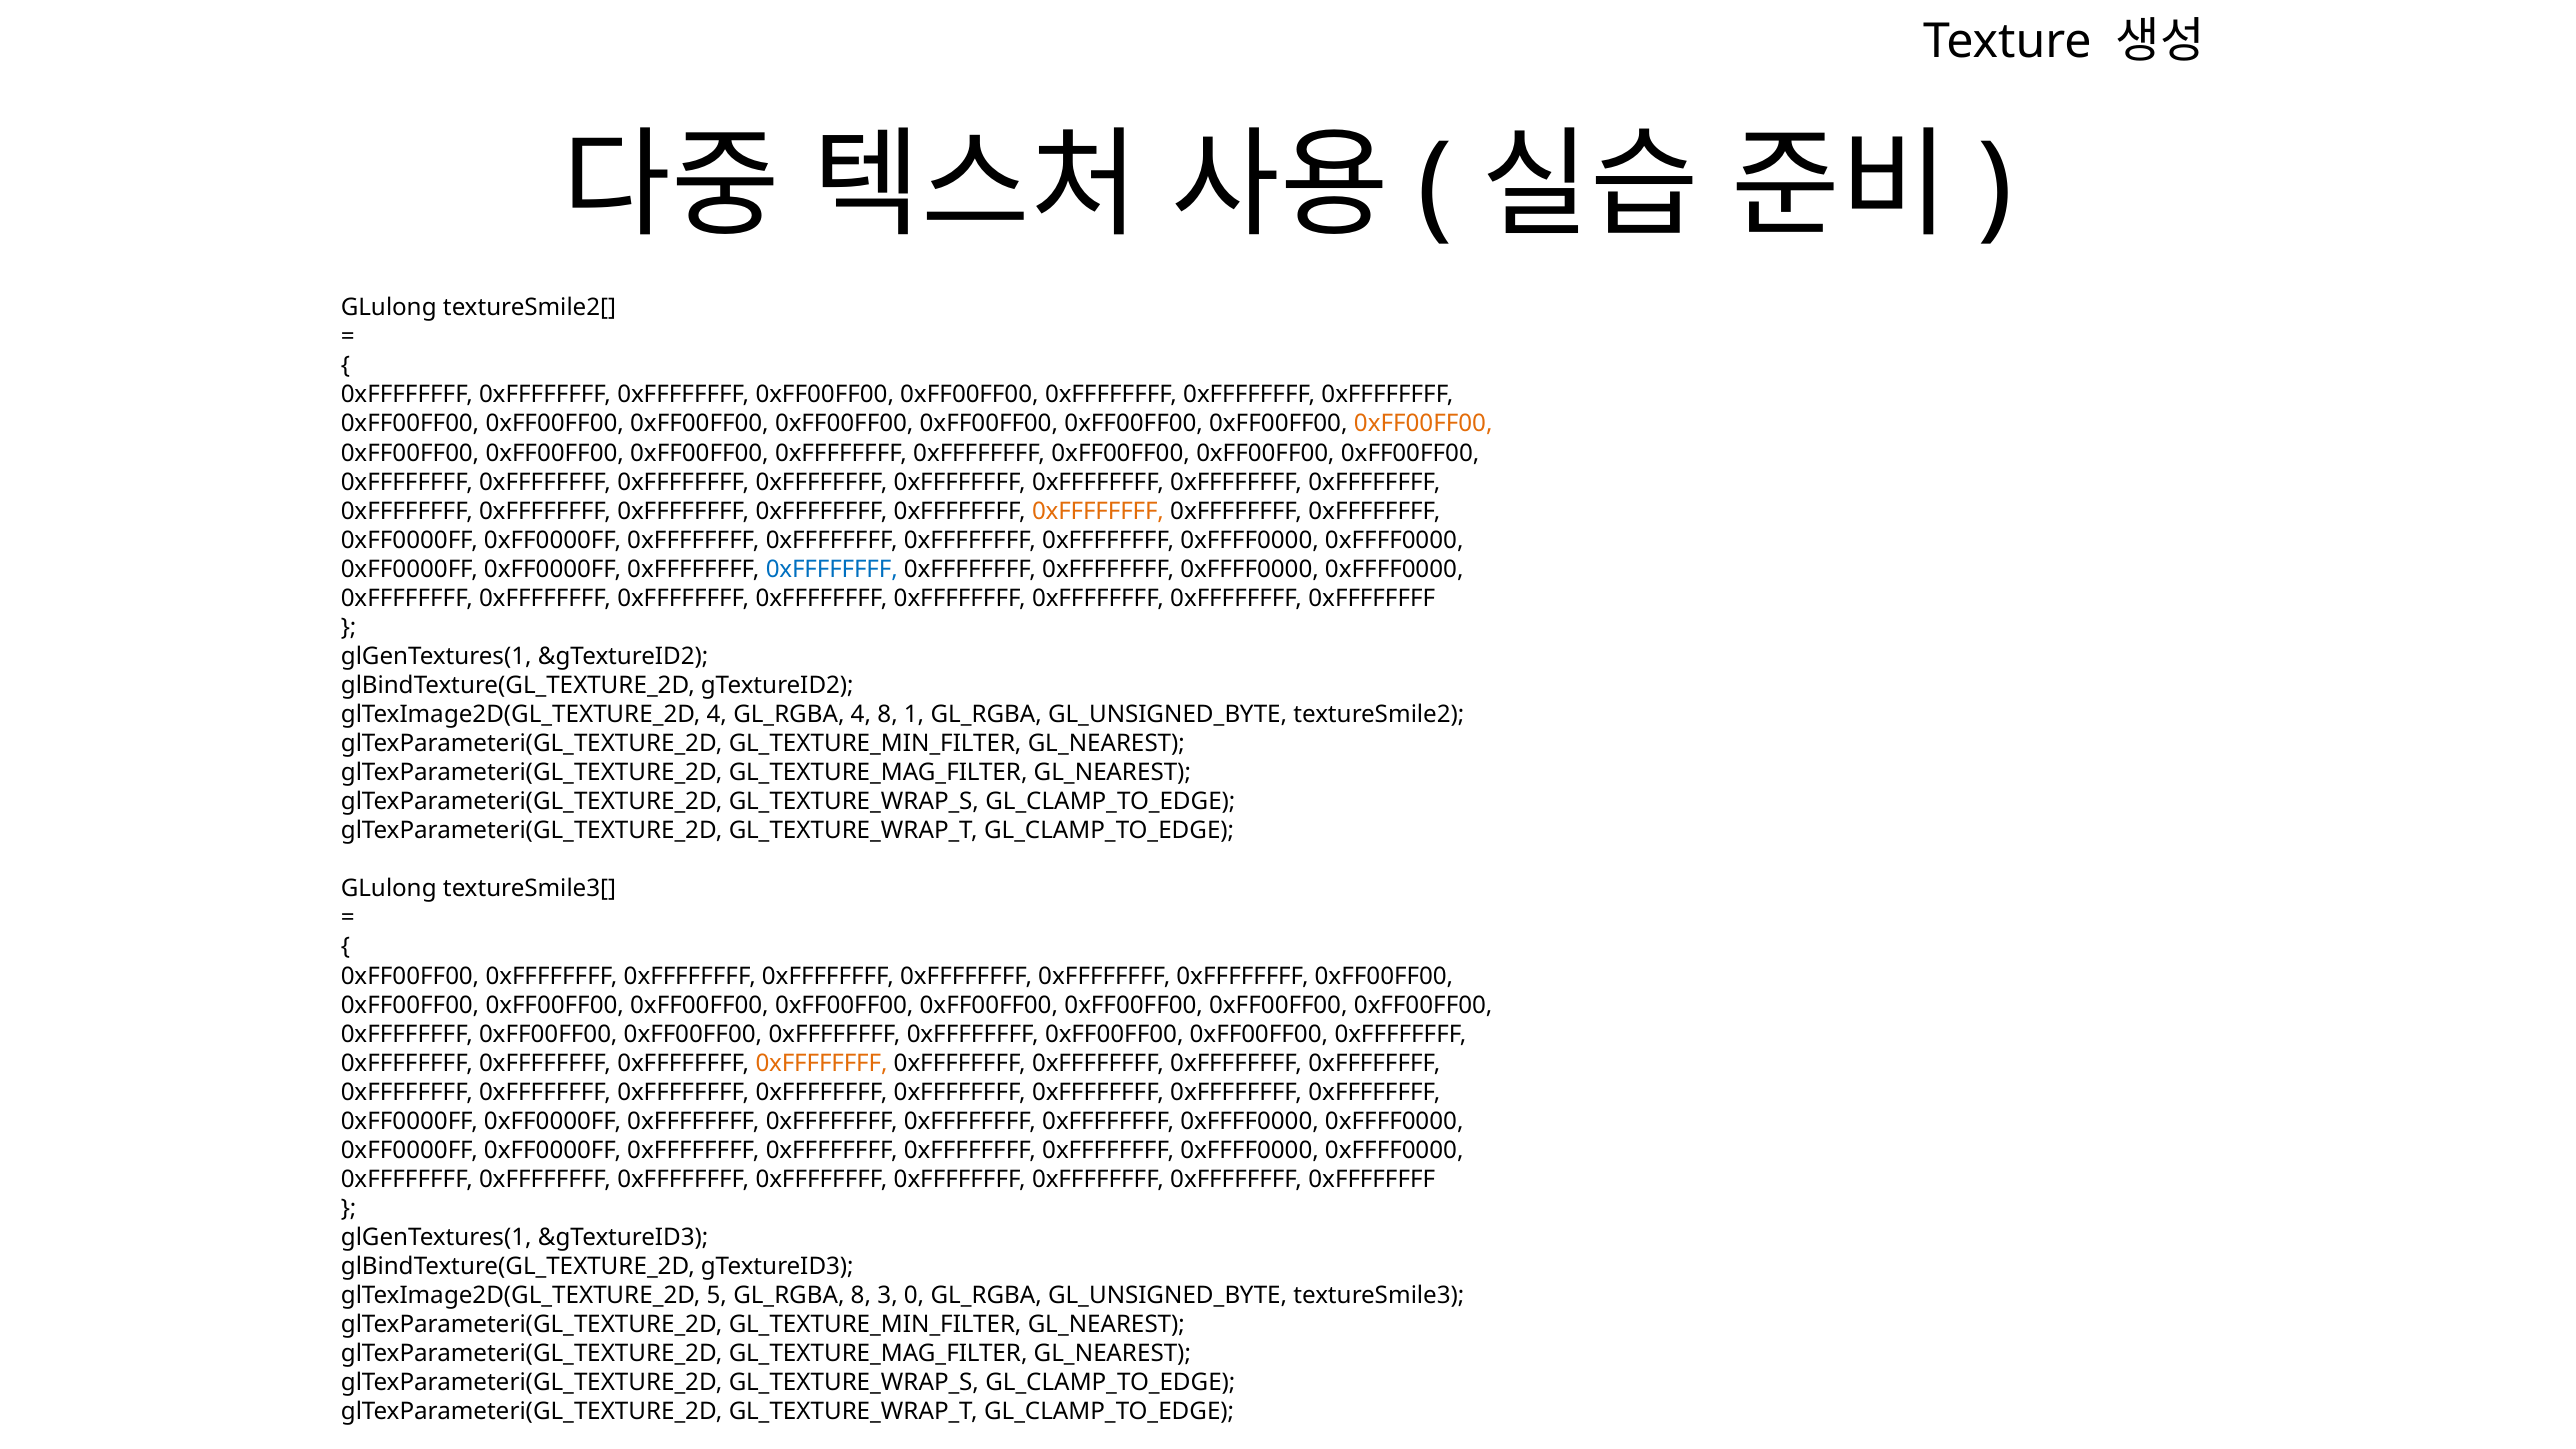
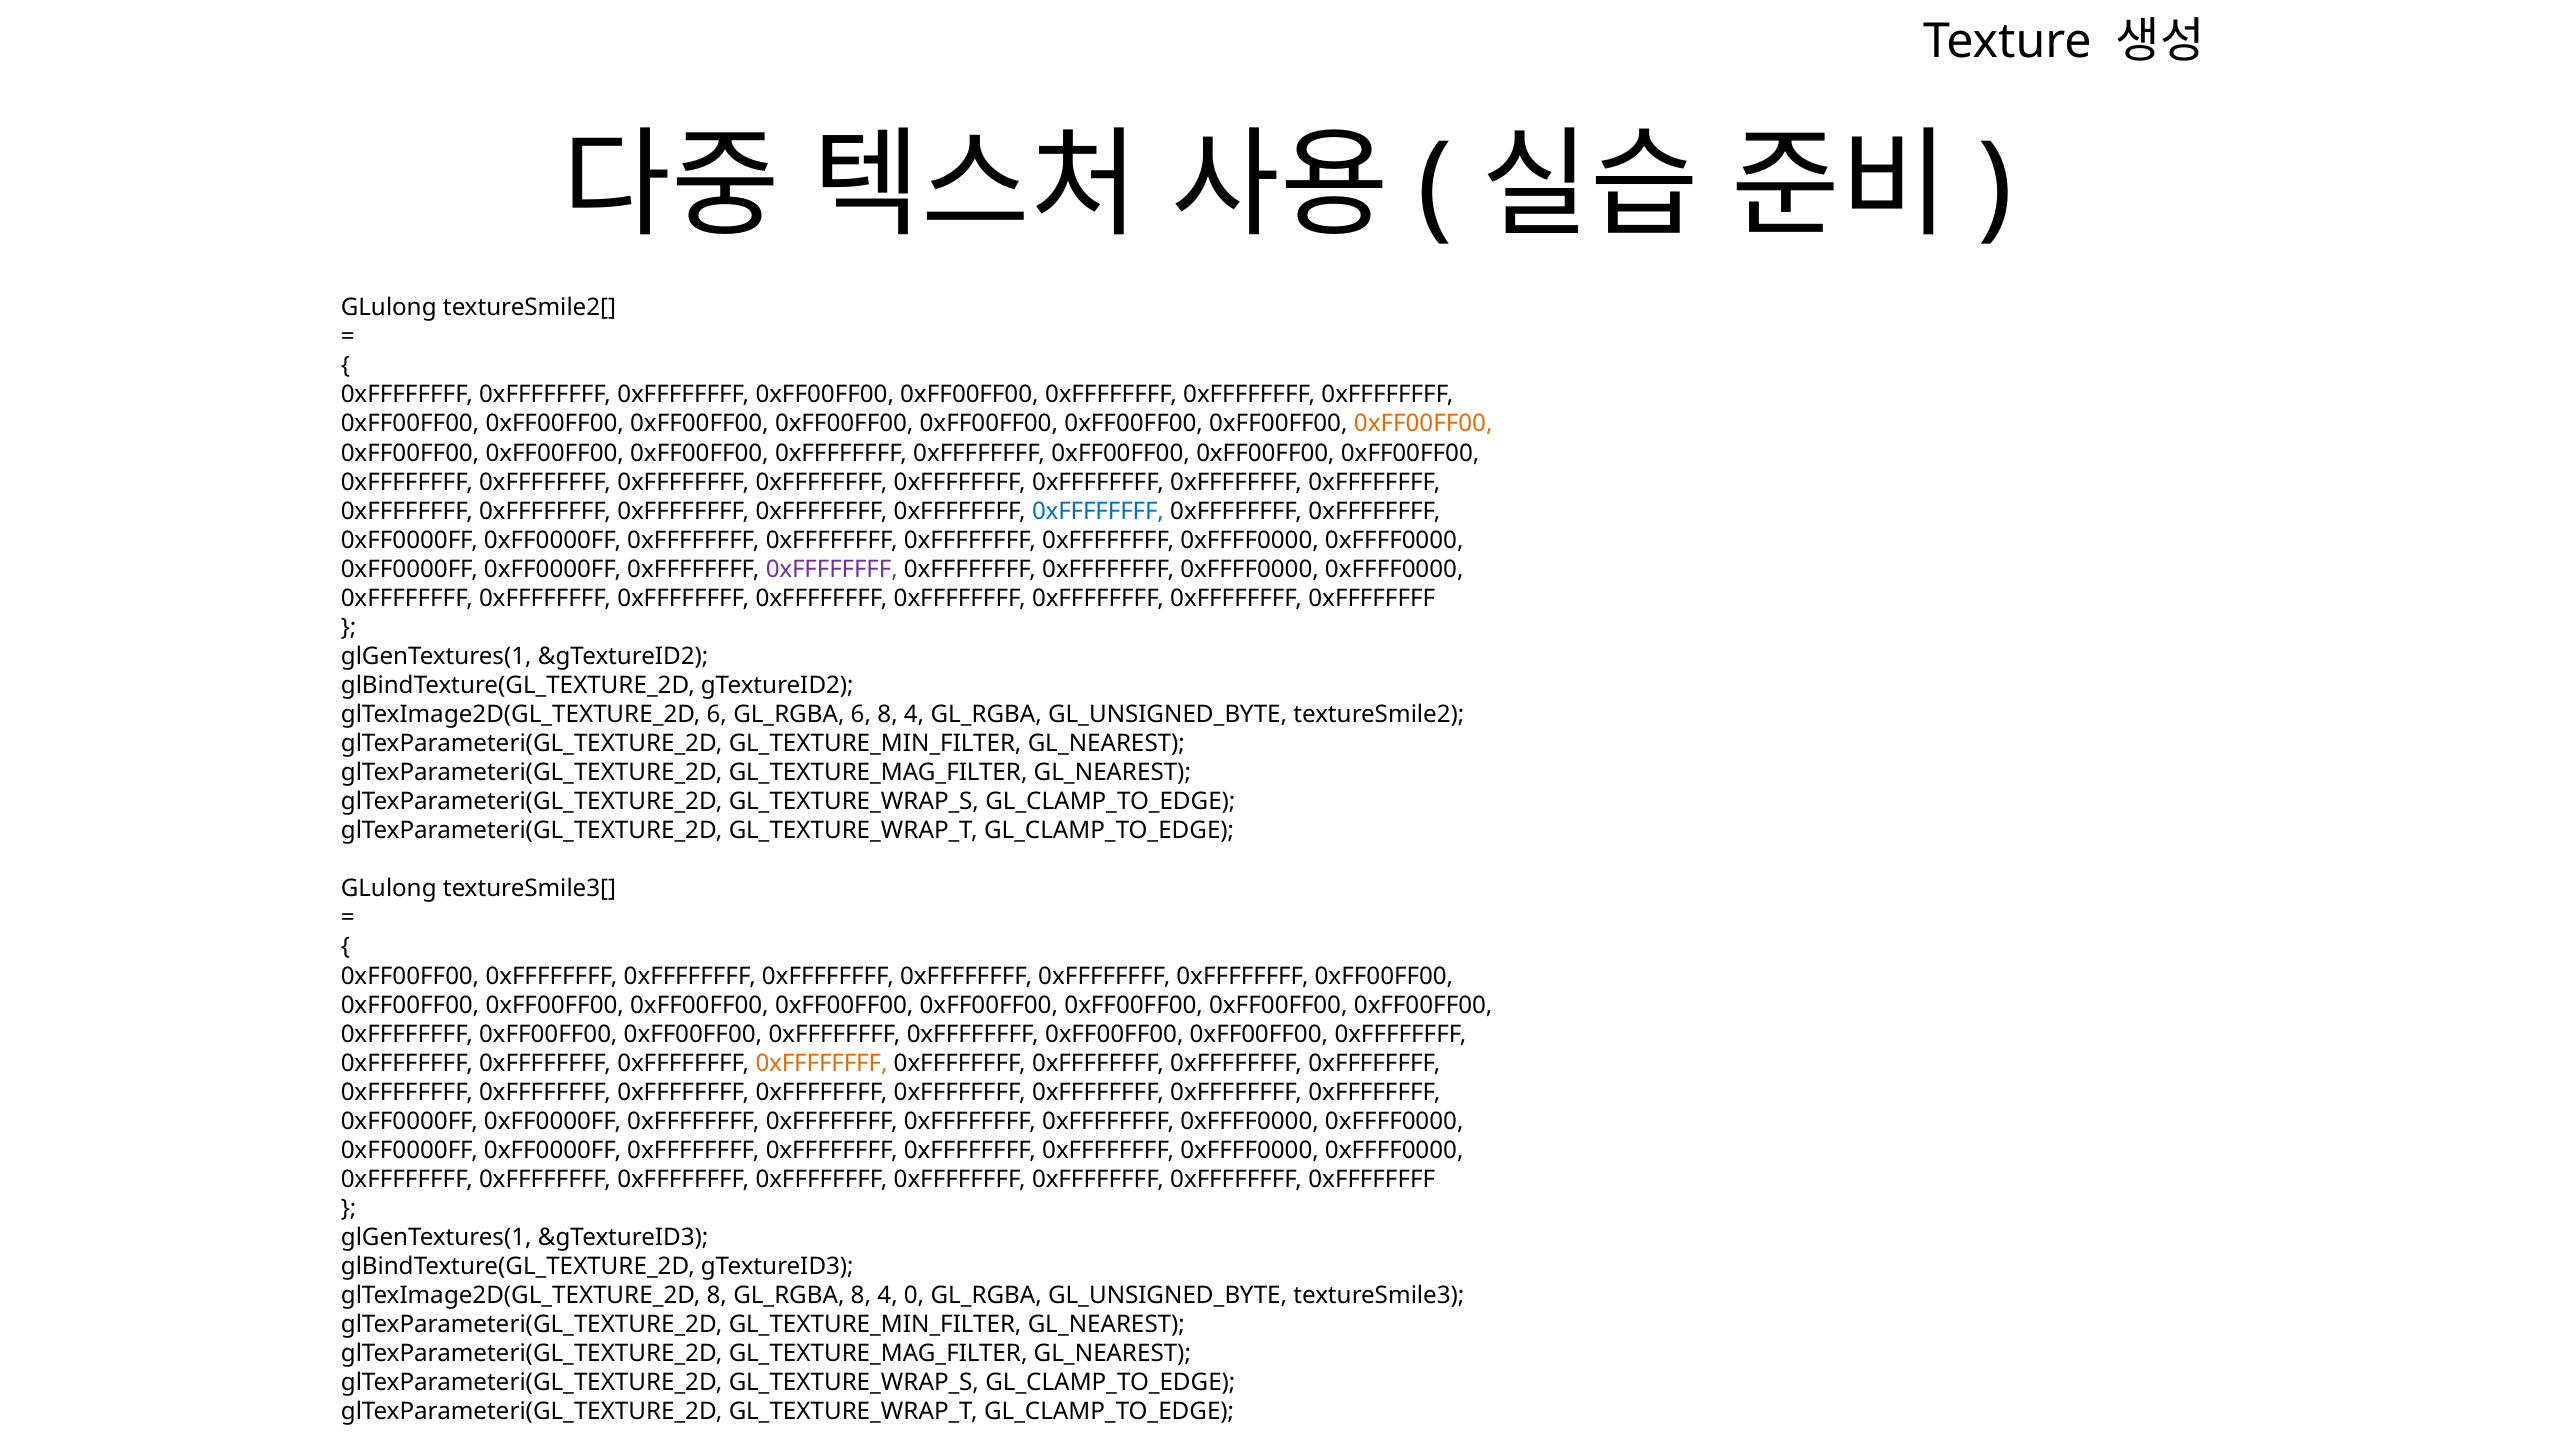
0xFFFFFFFF at (1098, 511) colour: orange -> blue
0xFFFFFFFF at (832, 569) colour: blue -> purple
glTexImage2D(GL_TEXTURE_2D 4: 4 -> 6
GL_RGBA 4: 4 -> 6
1 at (914, 715): 1 -> 4
glTexImage2D(GL_TEXTURE_2D 5: 5 -> 8
GL_RGBA 8 3: 3 -> 4
